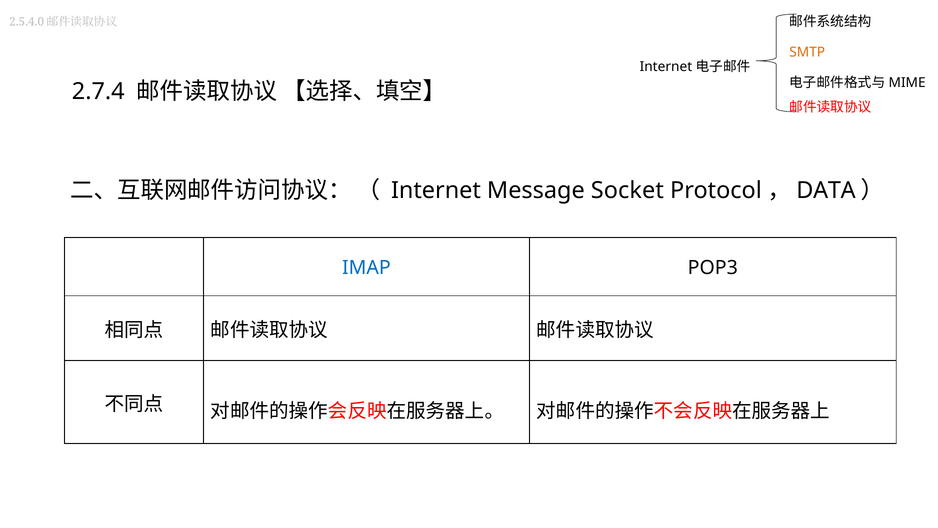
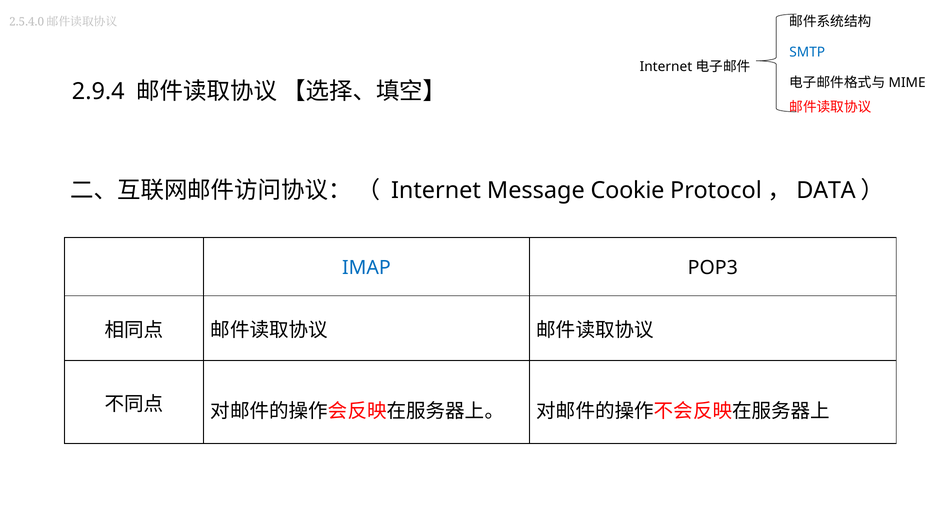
SMTP colour: orange -> blue
2.7.4: 2.7.4 -> 2.9.4
Socket: Socket -> Cookie
